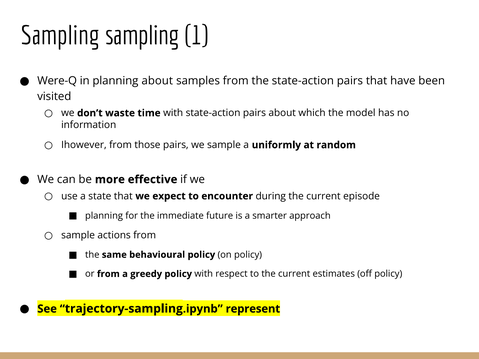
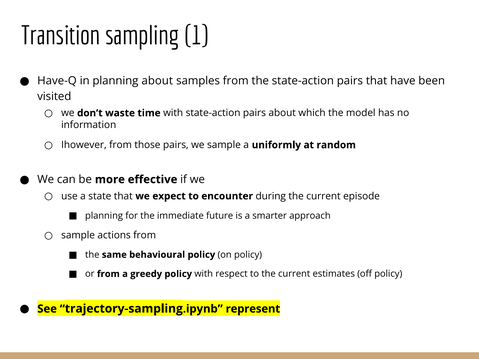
Sampling at (60, 36): Sampling -> Transition
Were-Q: Were-Q -> Have-Q
